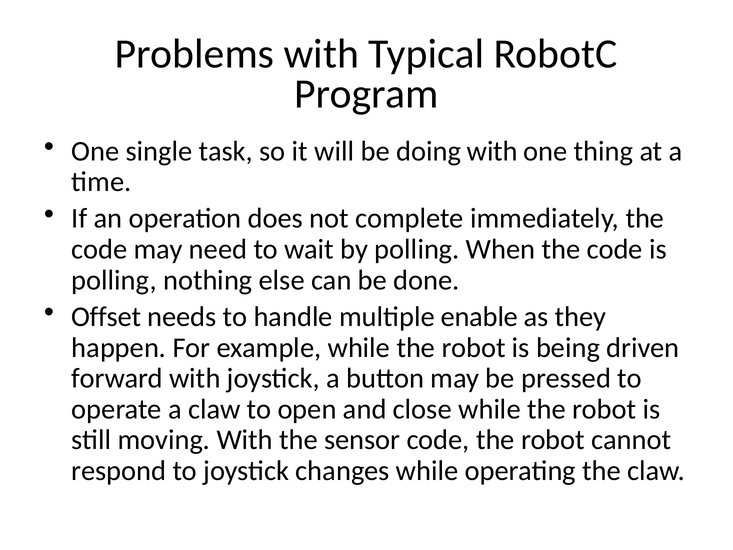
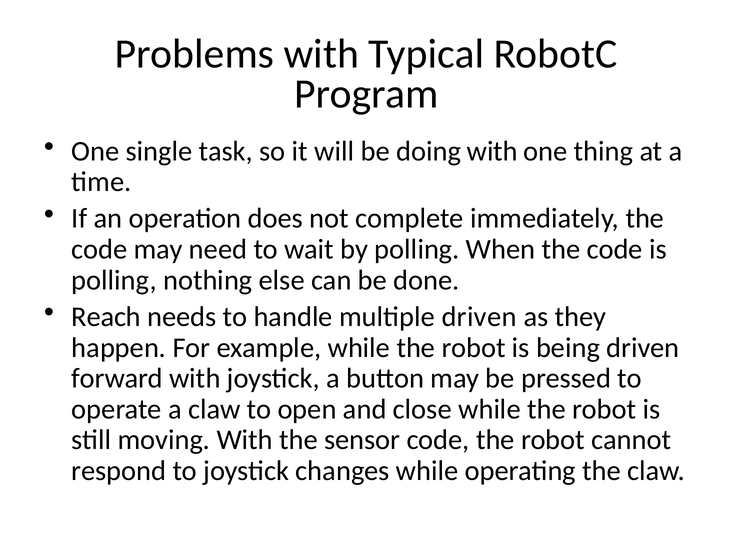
Offset: Offset -> Reach
multiple enable: enable -> driven
